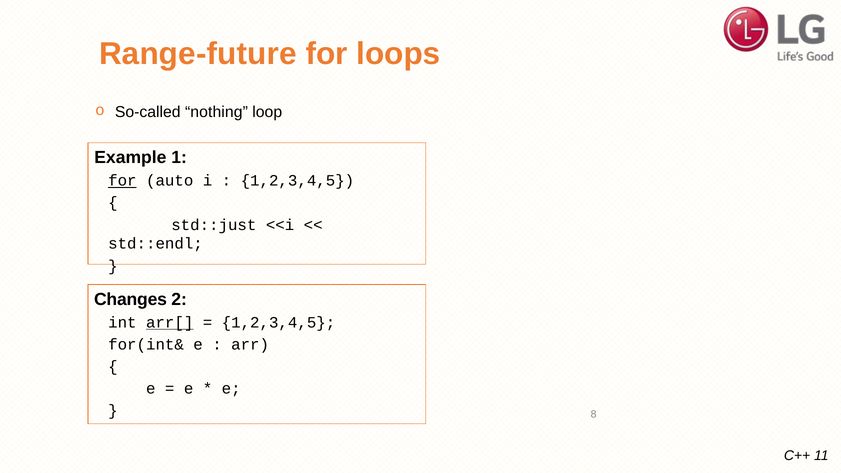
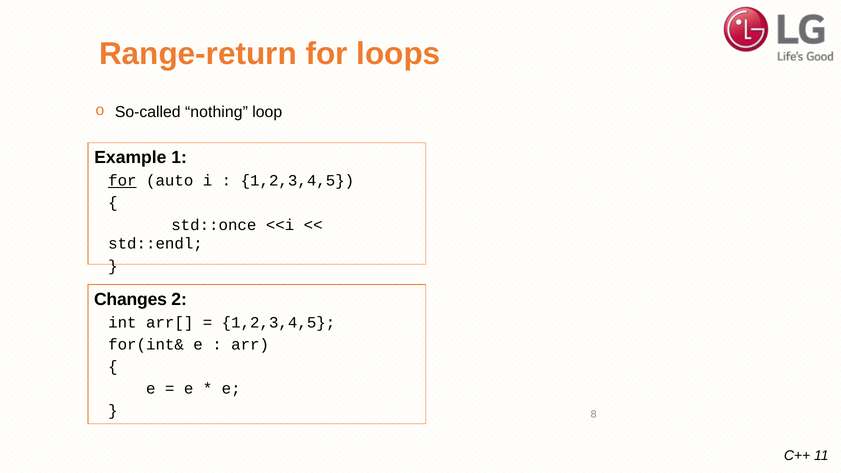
Range-future: Range-future -> Range-return
std::just: std::just -> std::once
arr[ underline: present -> none
